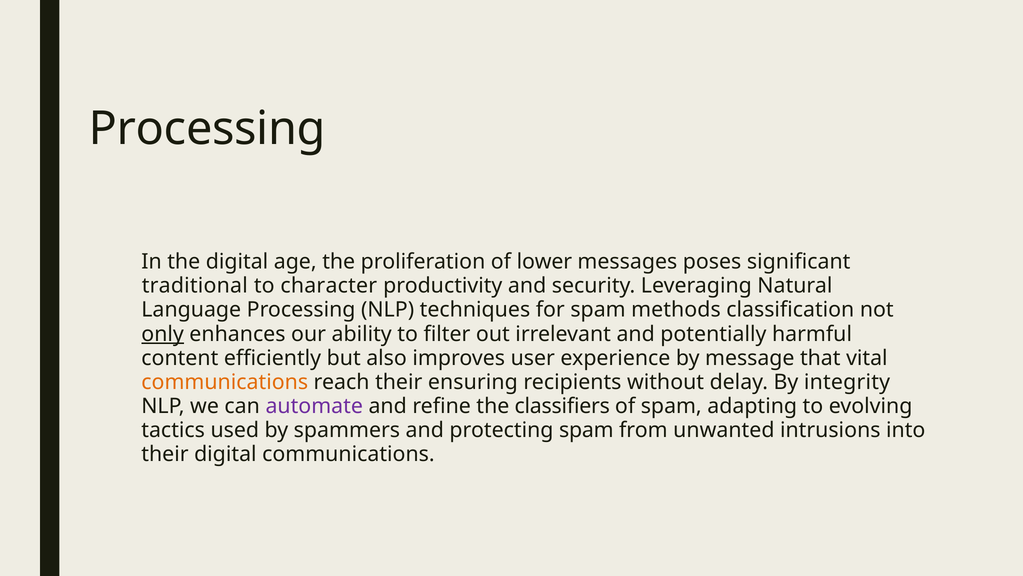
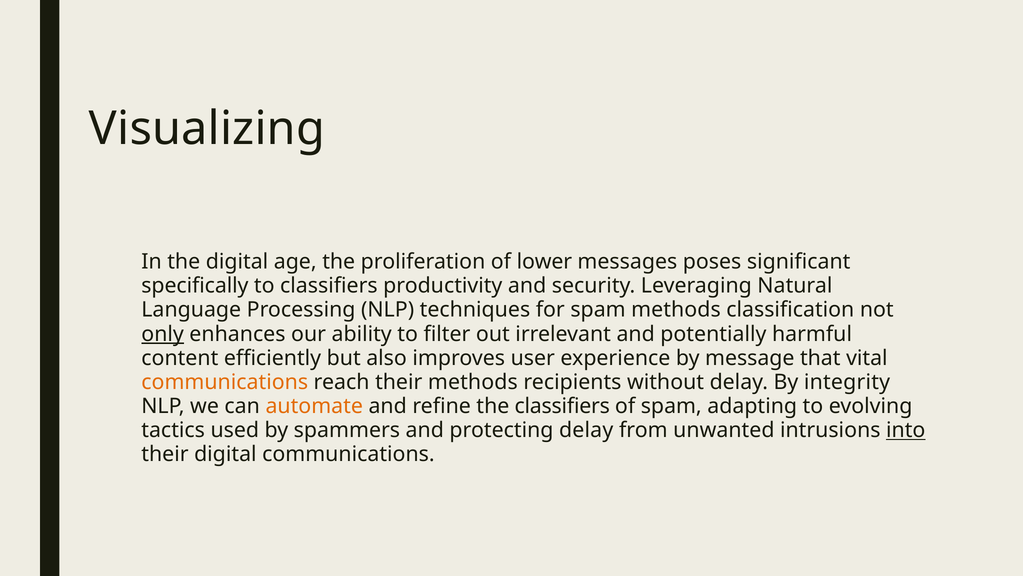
Processing at (207, 129): Processing -> Visualizing
traditional: traditional -> specifically
to character: character -> classifiers
their ensuring: ensuring -> methods
automate colour: purple -> orange
protecting spam: spam -> delay
into underline: none -> present
